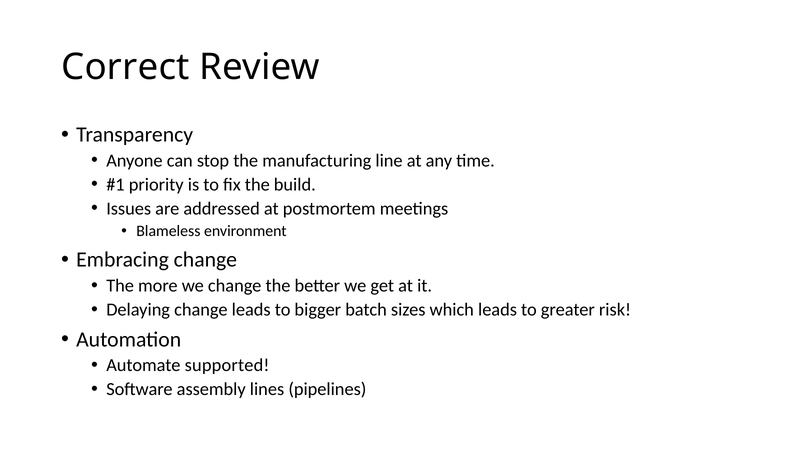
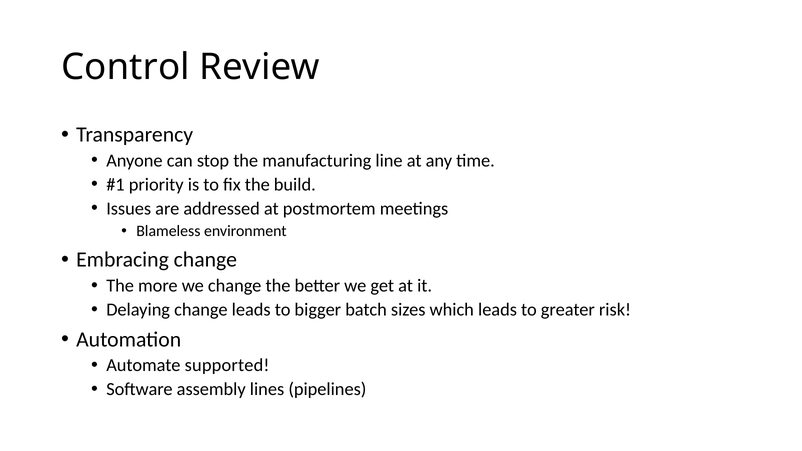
Correct: Correct -> Control
